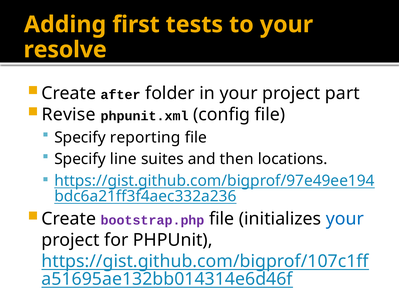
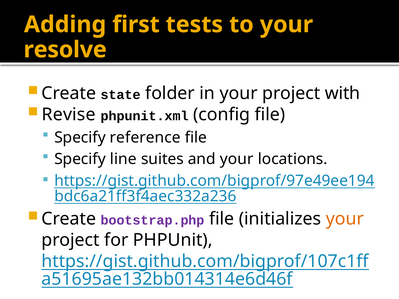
after: after -> state
part: part -> with
reporting: reporting -> reference
and then: then -> your
your at (345, 219) colour: blue -> orange
